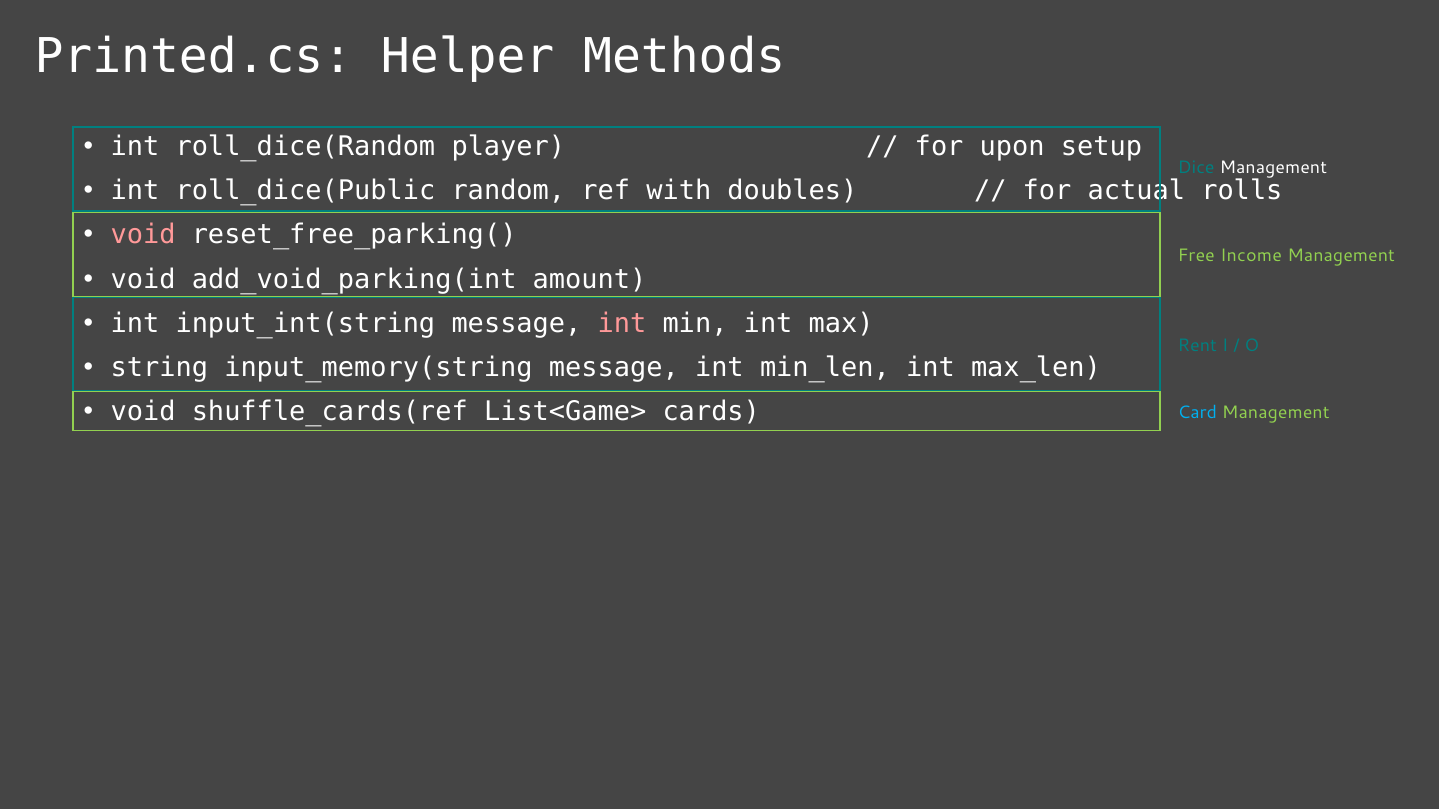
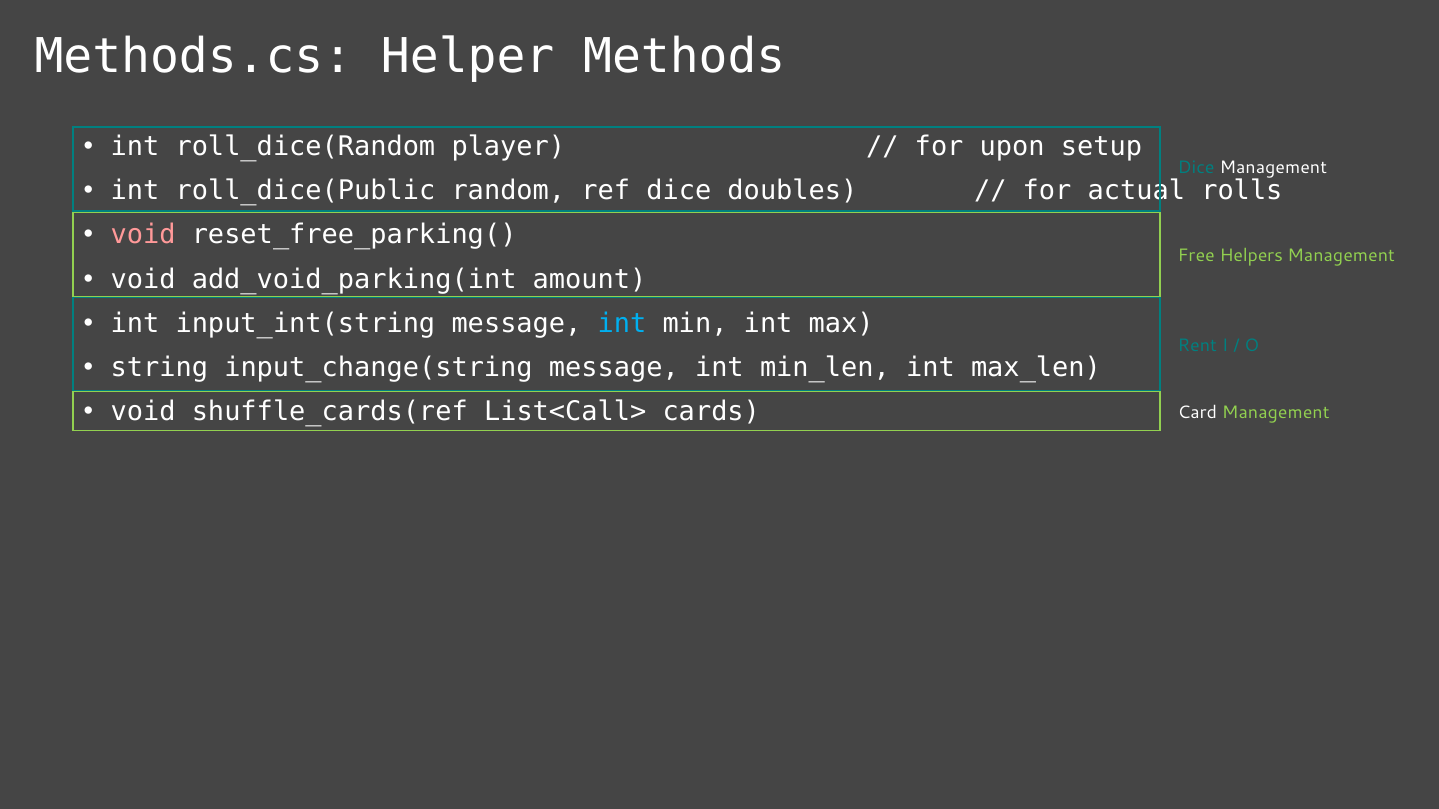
Printed.cs: Printed.cs -> Methods.cs
ref with: with -> dice
Income: Income -> Helpers
int at (622, 323) colour: pink -> light blue
input_memory(string: input_memory(string -> input_change(string
List<Game>: List<Game> -> List<Call>
Card colour: light blue -> white
